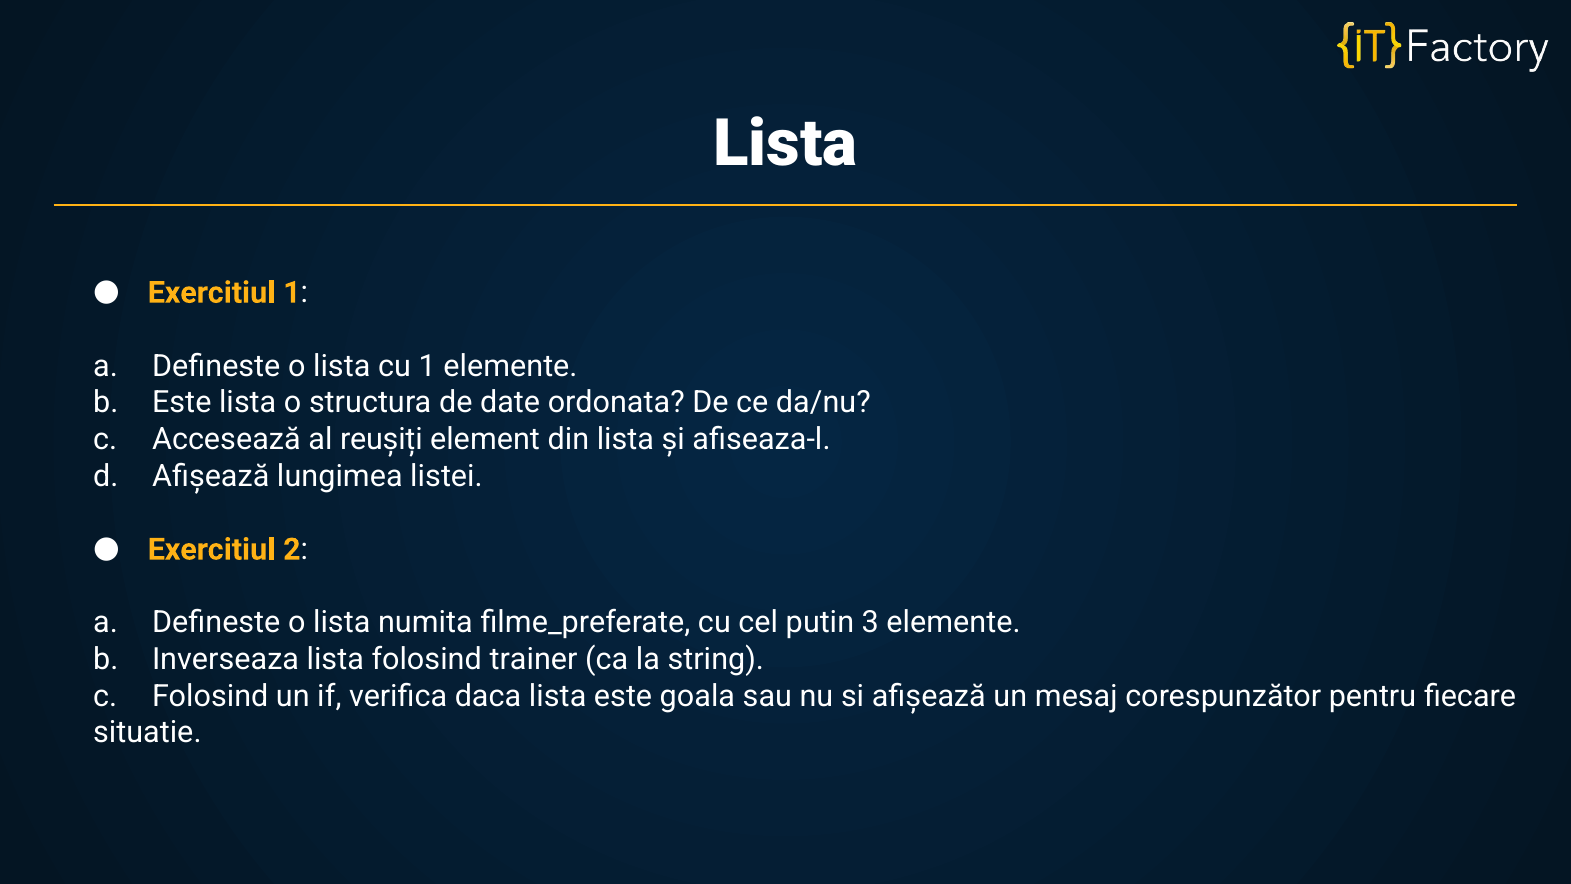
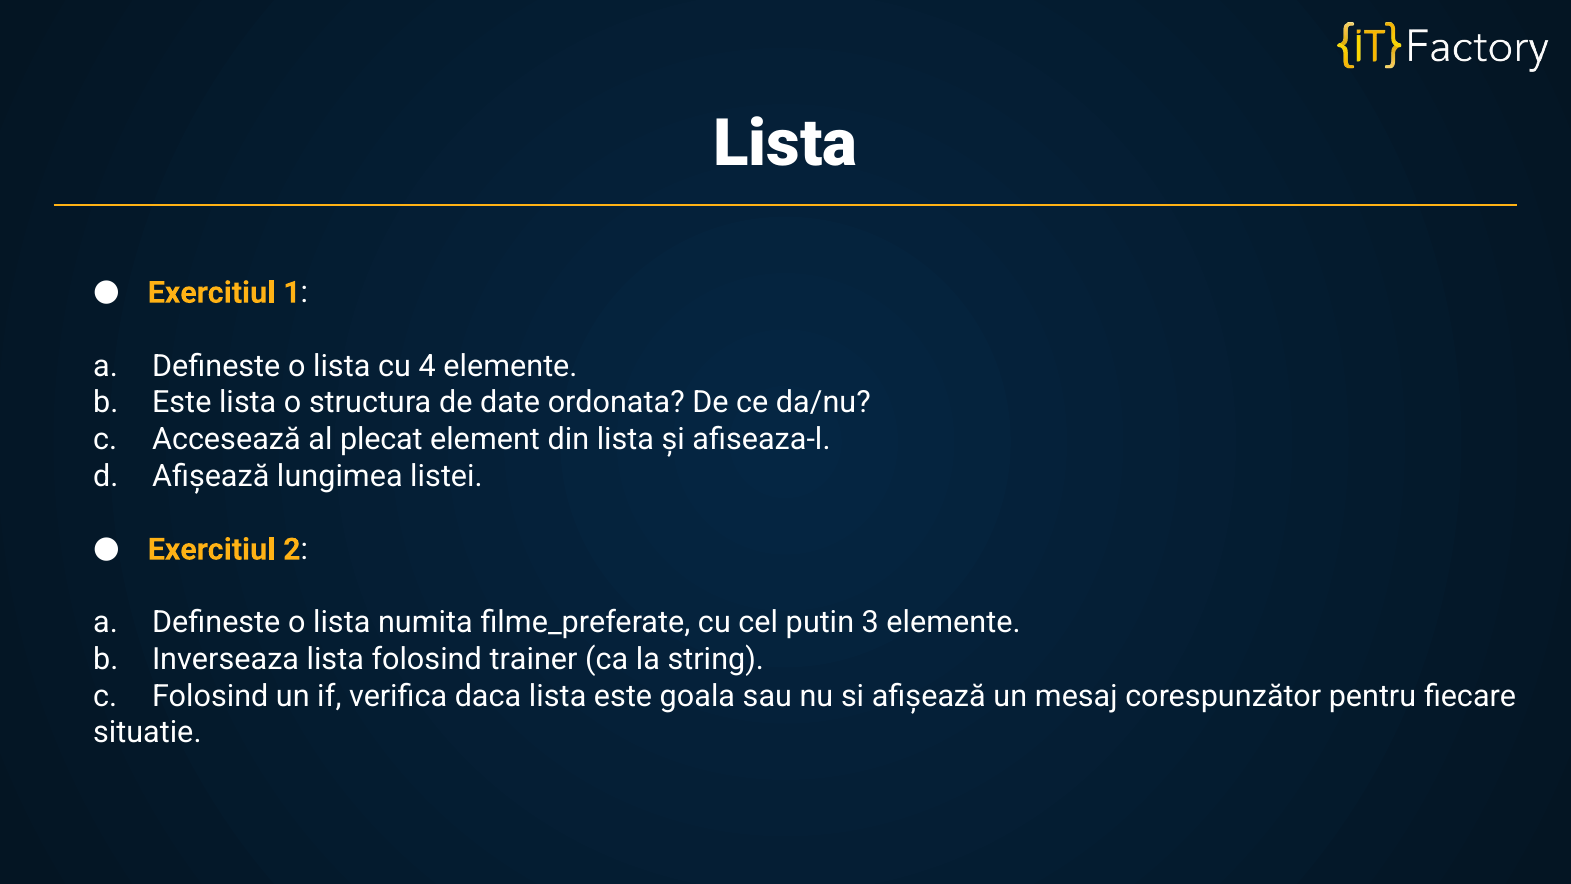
cu 1: 1 -> 4
reușiți: reușiți -> plecat
